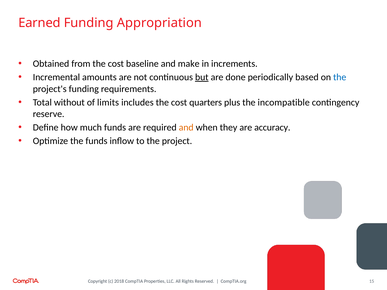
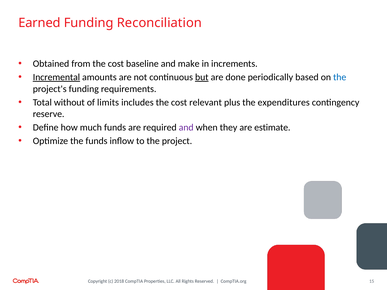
Appropriation: Appropriation -> Reconciliation
Incremental underline: none -> present
quarters: quarters -> relevant
incompatible: incompatible -> expenditures
and at (186, 128) colour: orange -> purple
accuracy: accuracy -> estimate
